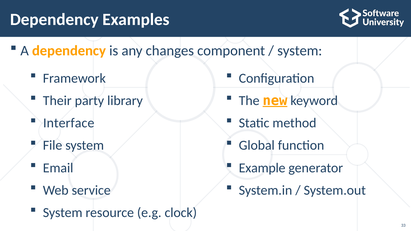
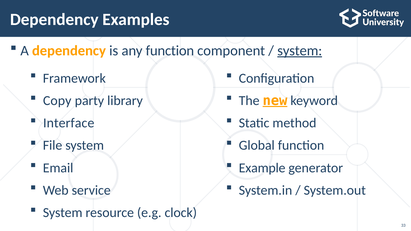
any changes: changes -> function
system at (300, 51) underline: none -> present
Their: Their -> Copy
